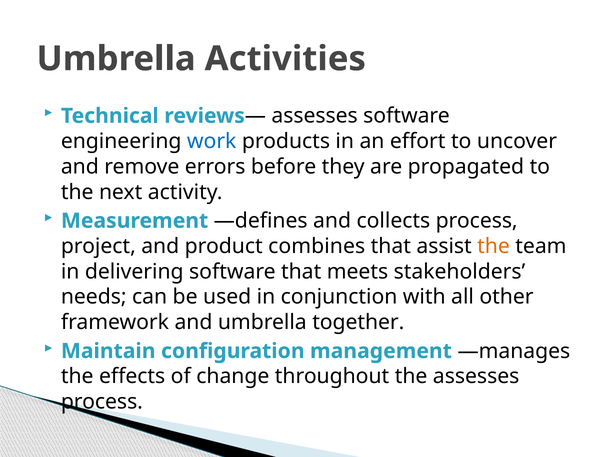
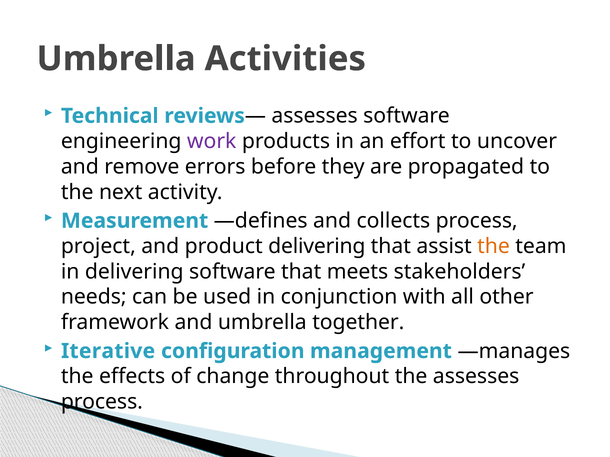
work colour: blue -> purple
product combines: combines -> delivering
Maintain: Maintain -> Iterative
